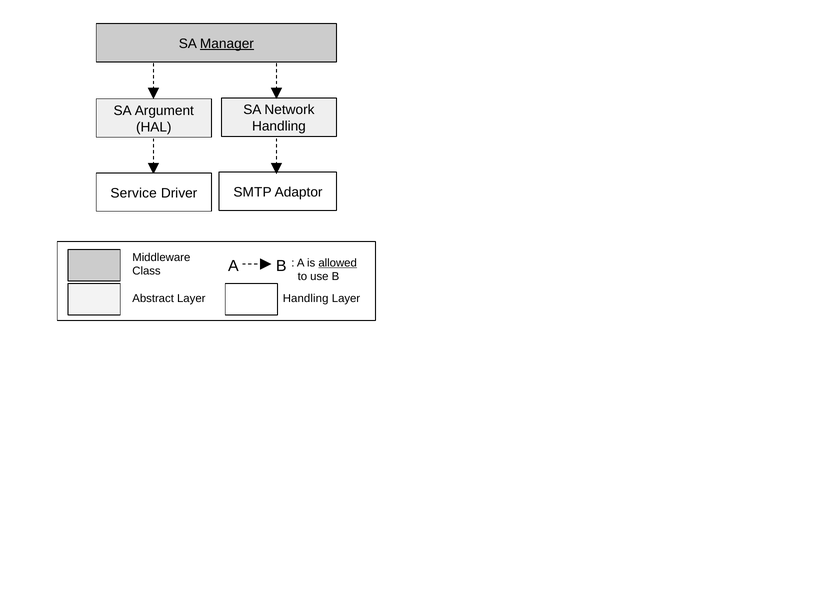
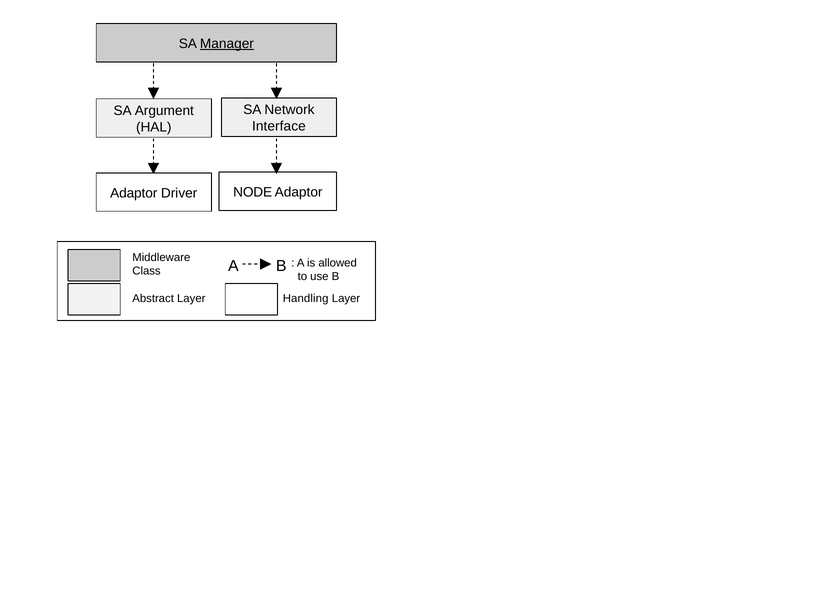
Handling at (279, 126): Handling -> Interface
SMTP: SMTP -> NODE
Service at (134, 193): Service -> Adaptor
allowed underline: present -> none
